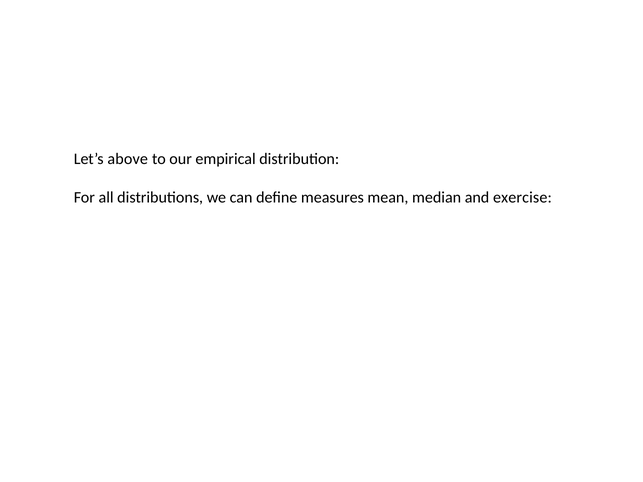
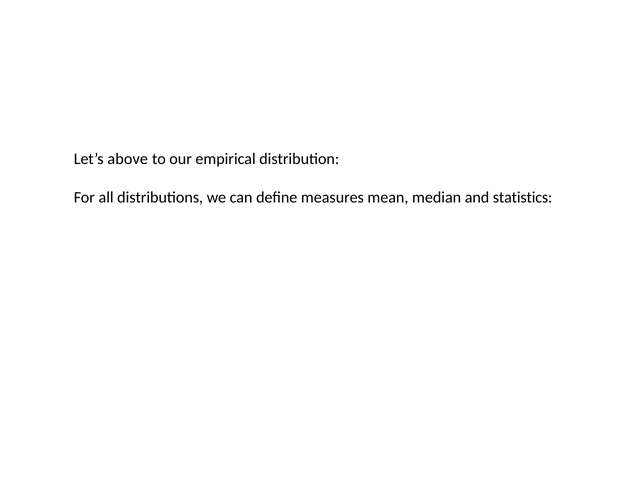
exercise: exercise -> statistics
